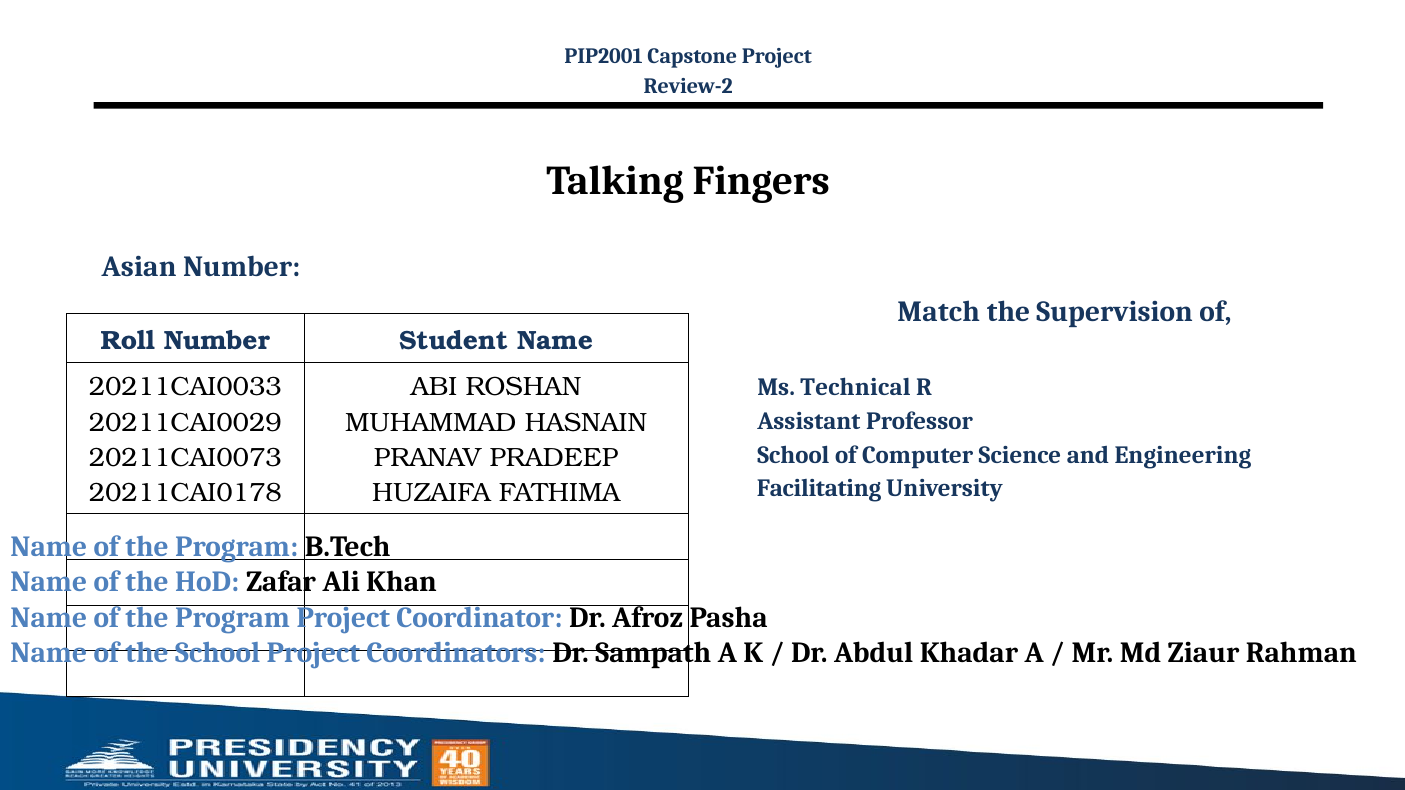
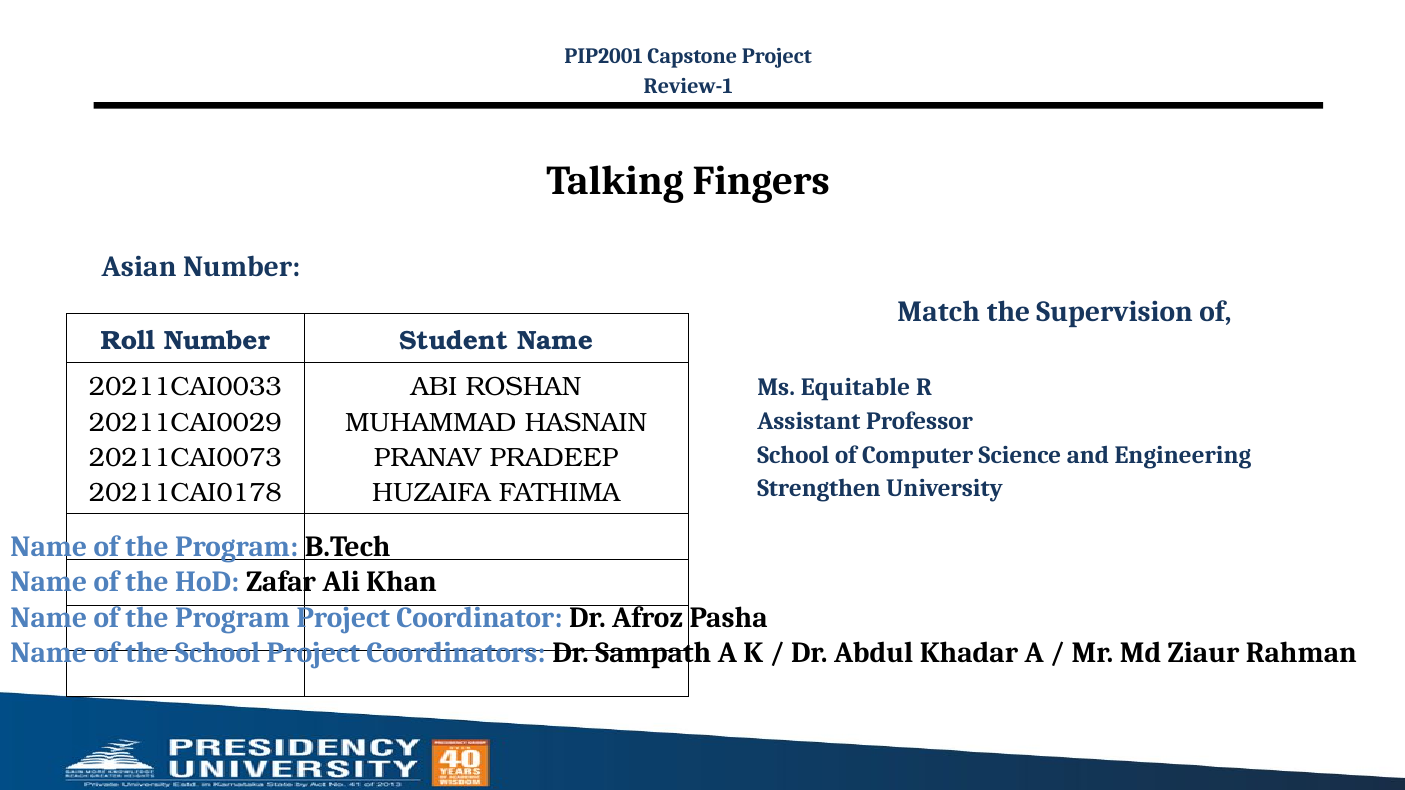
Review-2: Review-2 -> Review-1
Technical: Technical -> Equitable
Facilitating: Facilitating -> Strengthen
